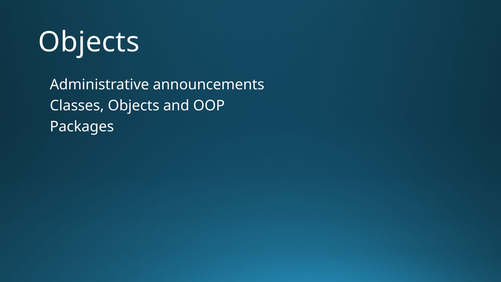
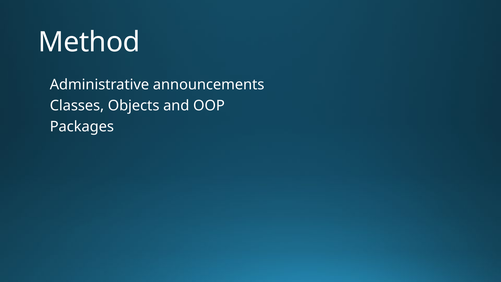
Objects at (89, 42): Objects -> Method
